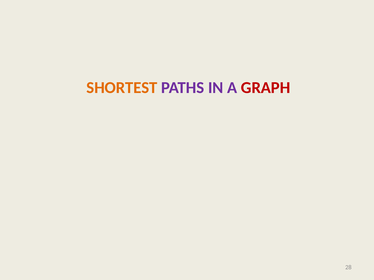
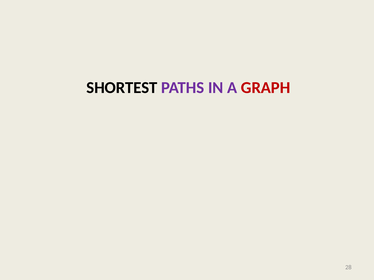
SHORTEST colour: orange -> black
